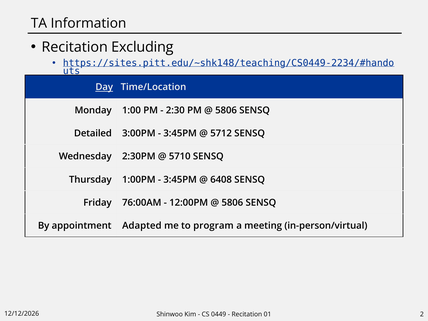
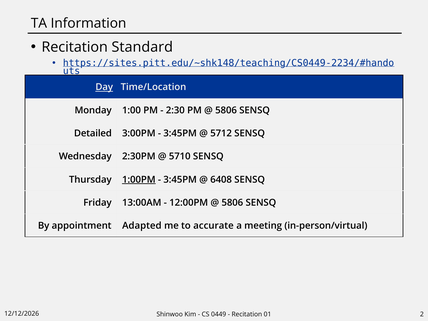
Excluding: Excluding -> Standard
1:00PM underline: none -> present
76:00AM: 76:00AM -> 13:00AM
program: program -> accurate
